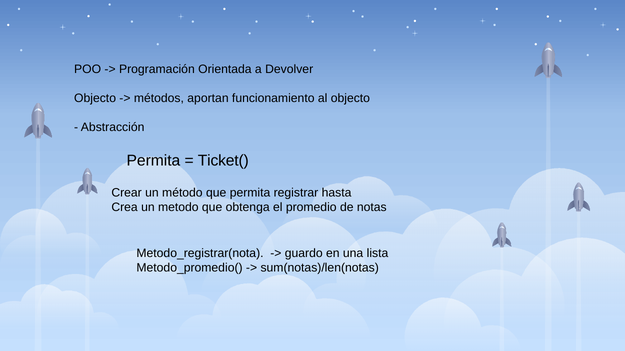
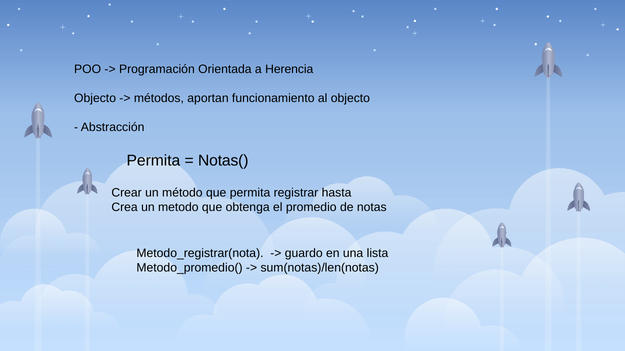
Devolver: Devolver -> Herencia
Ticket(: Ticket( -> Notas(
